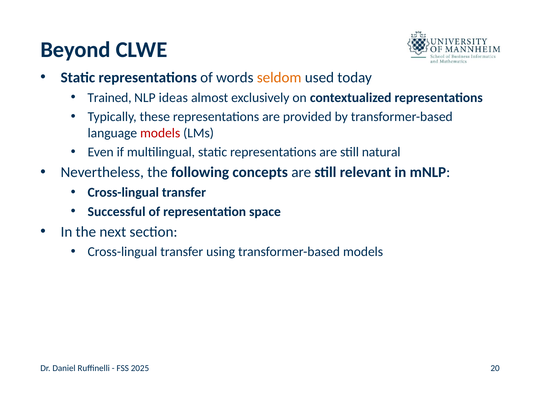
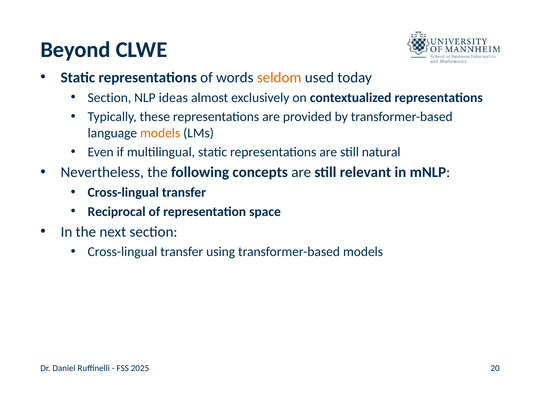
Trained at (109, 98): Trained -> Section
models at (160, 133) colour: red -> orange
Successful: Successful -> Reciprocal
